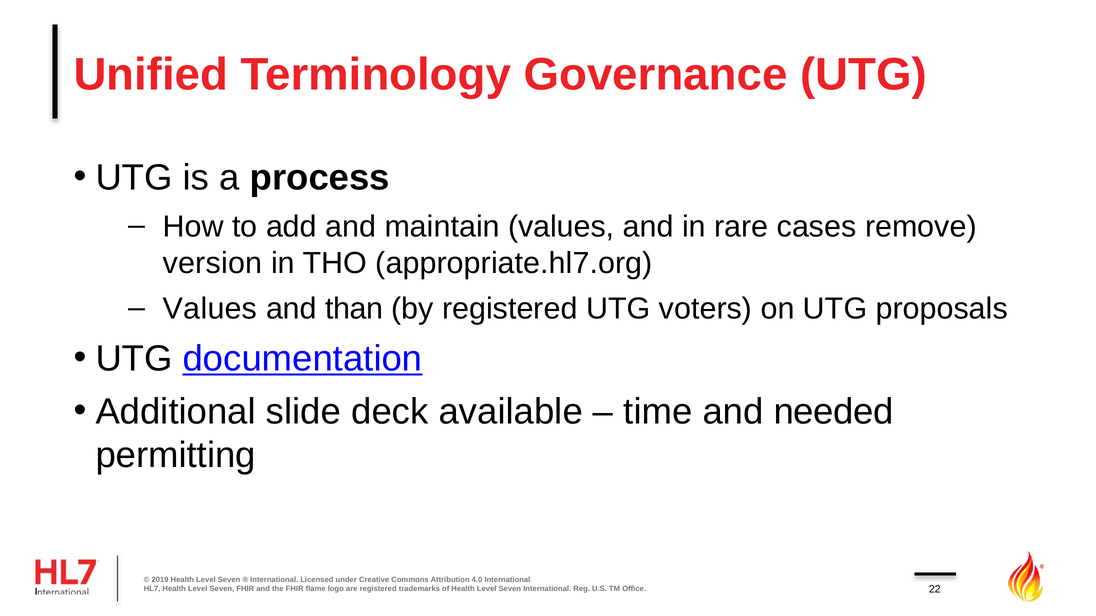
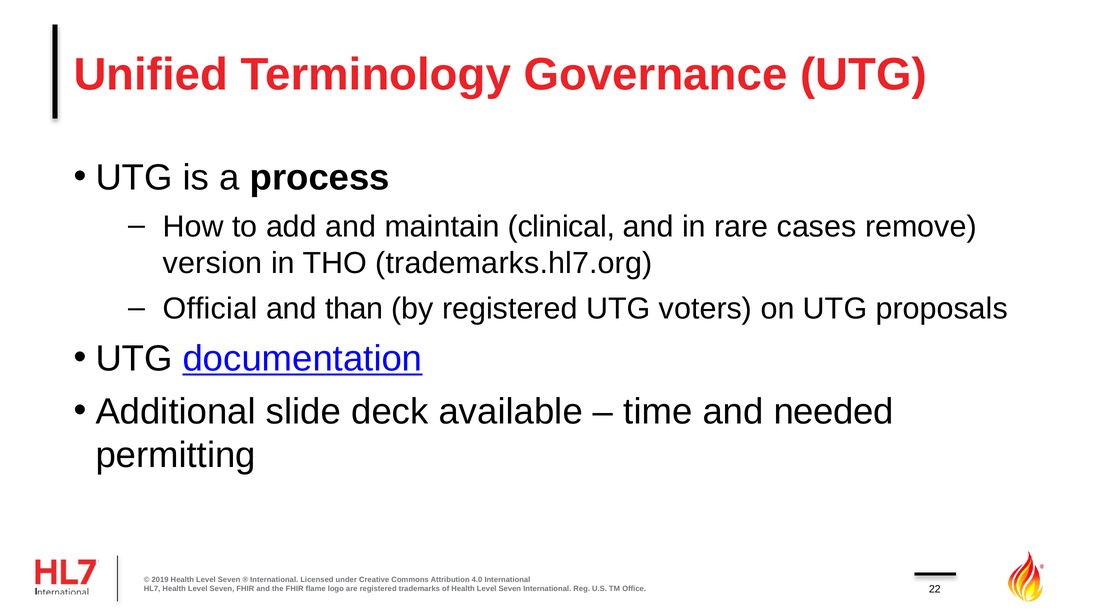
maintain values: values -> clinical
appropriate.hl7.org: appropriate.hl7.org -> trademarks.hl7.org
Values at (210, 309): Values -> Official
